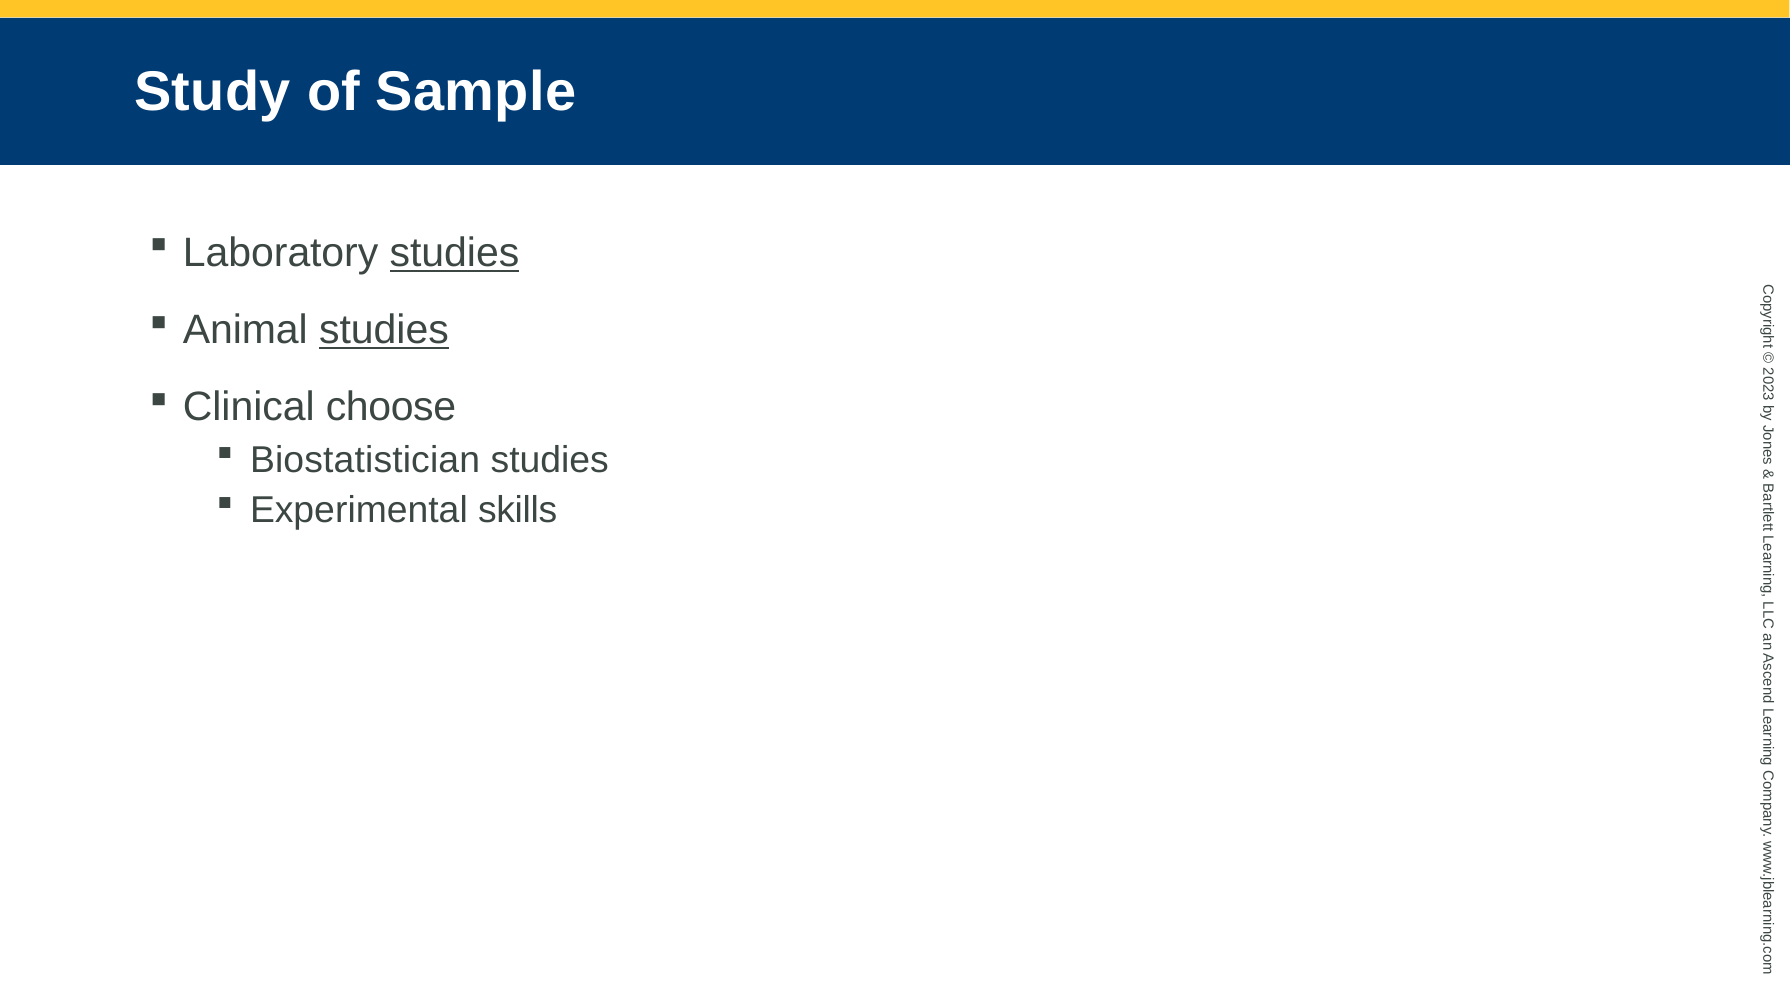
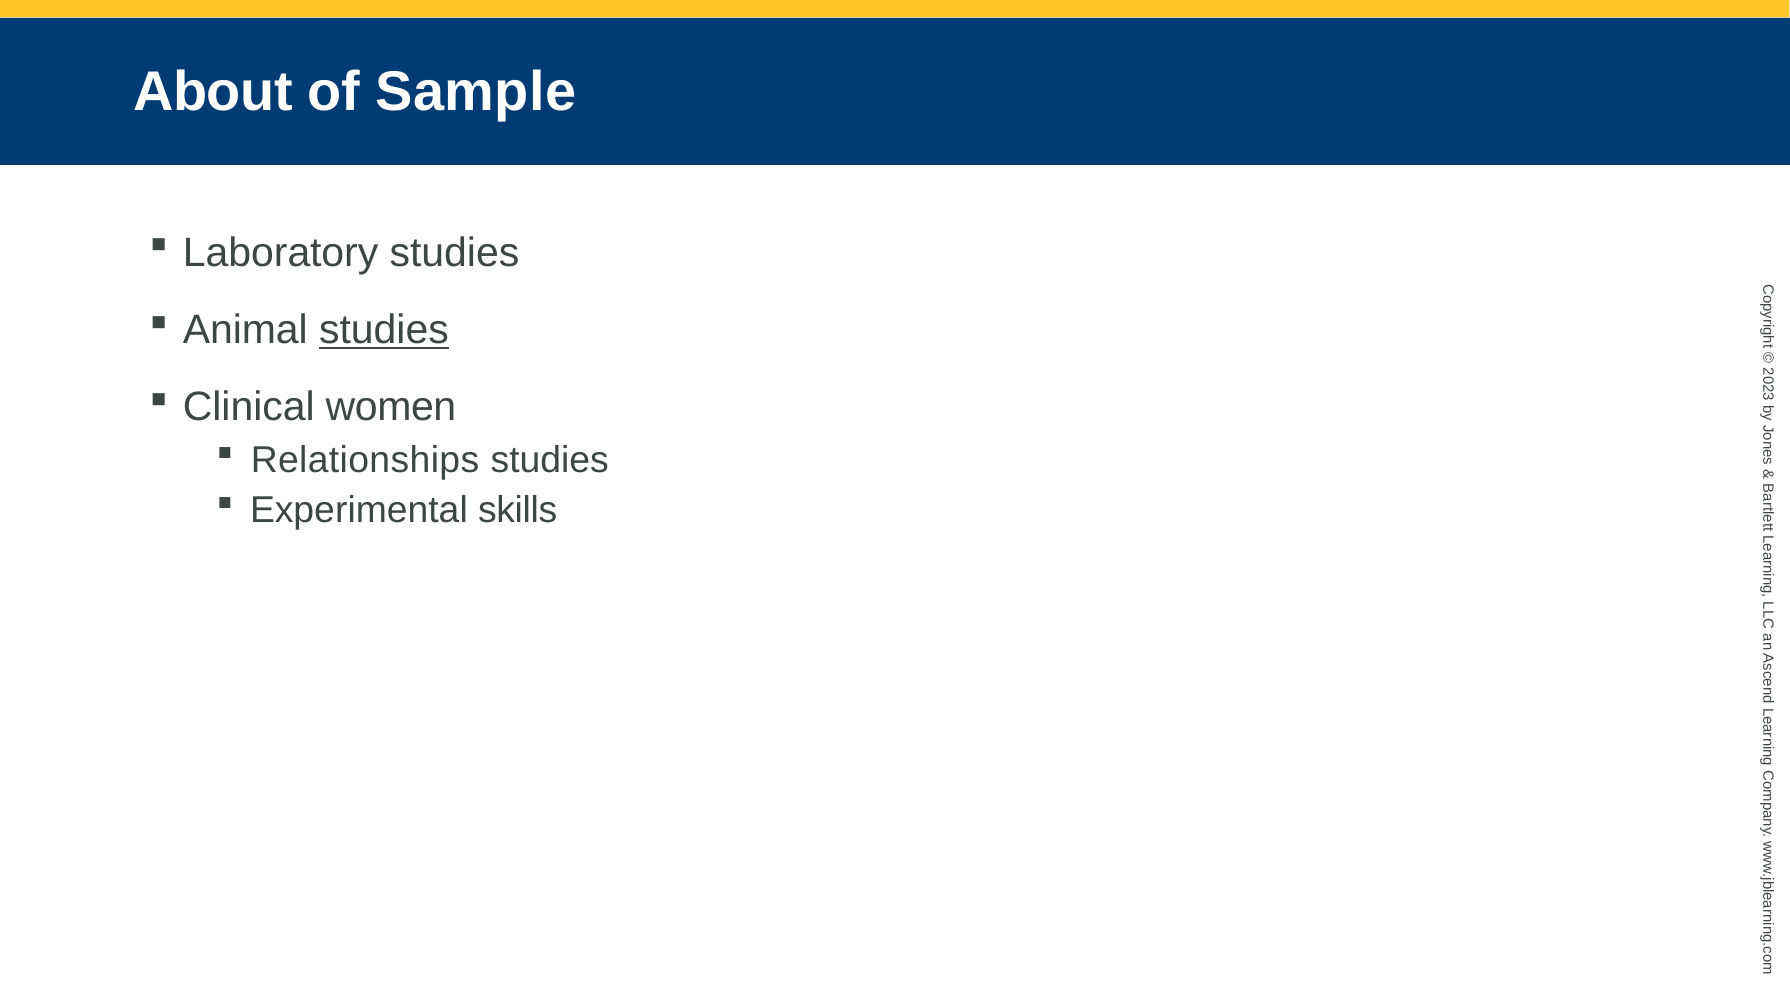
Study: Study -> About
studies at (454, 253) underline: present -> none
choose: choose -> women
Biostatistician: Biostatistician -> Relationships
